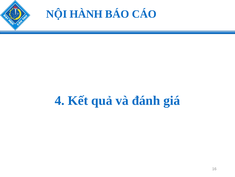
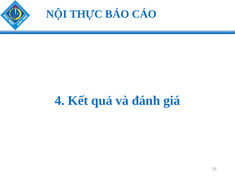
HÀNH: HÀNH -> THỰC
